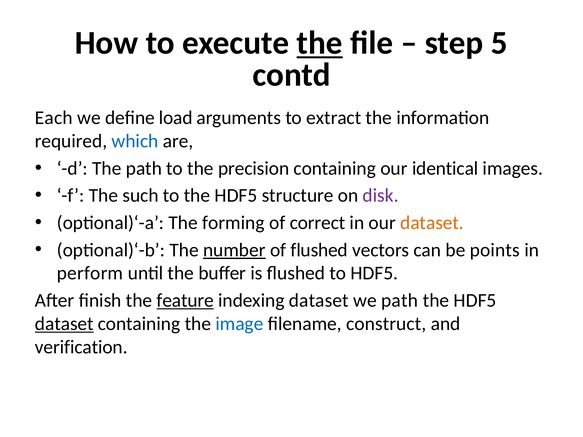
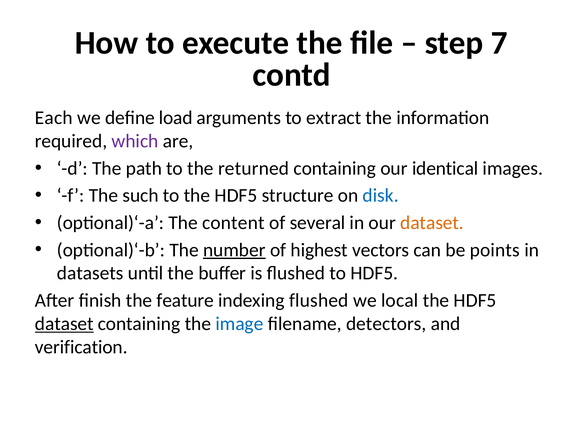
the at (320, 43) underline: present -> none
5: 5 -> 7
which colour: blue -> purple
precision: precision -> returned
disk colour: purple -> blue
forming: forming -> content
correct: correct -> several
of flushed: flushed -> highest
perform: perform -> datasets
feature underline: present -> none
indexing dataset: dataset -> flushed
we path: path -> local
construct: construct -> detectors
